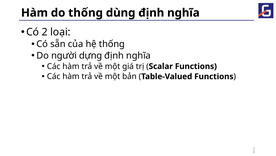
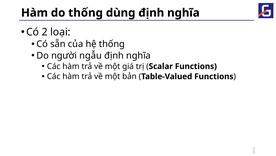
dựng: dựng -> ngẫu
